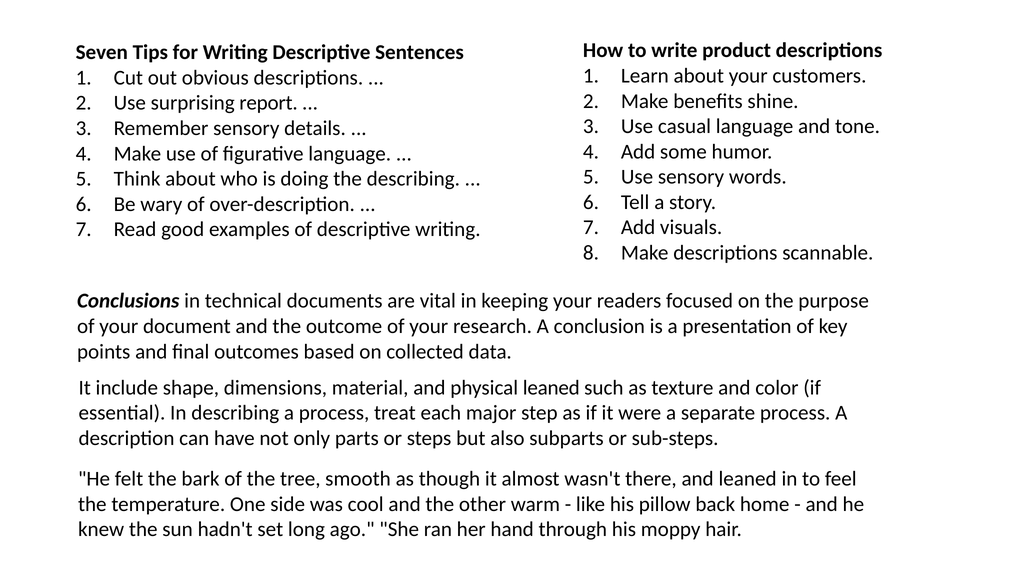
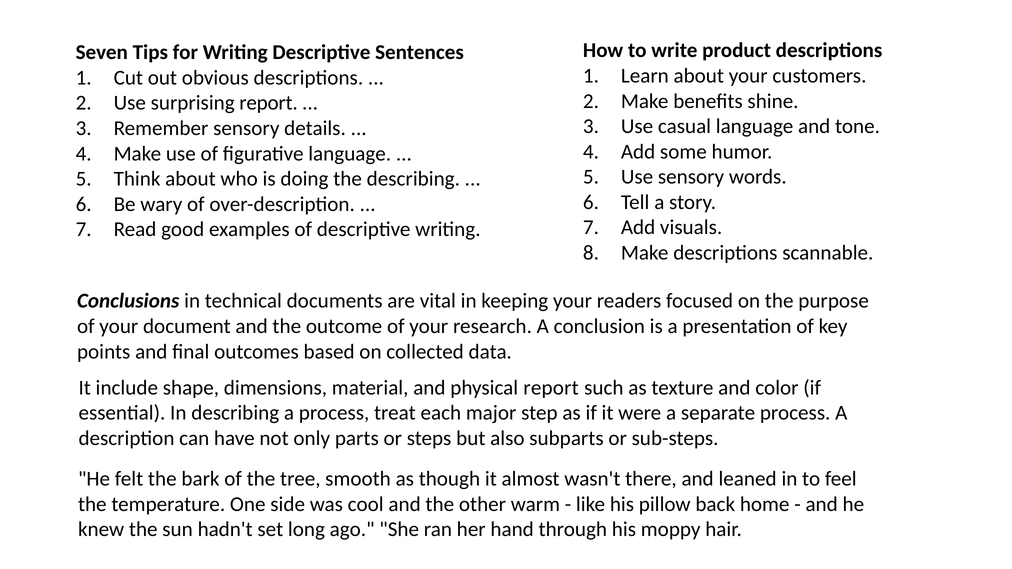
physical leaned: leaned -> report
